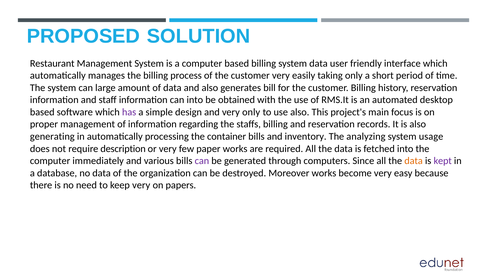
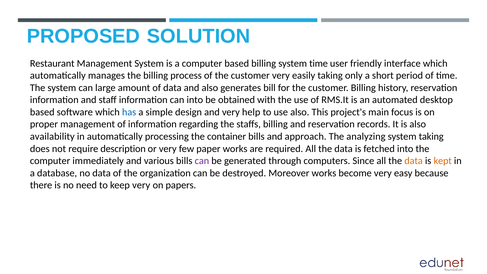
system data: data -> time
has colour: purple -> blue
very only: only -> help
generating: generating -> availability
inventory: inventory -> approach
system usage: usage -> taking
kept colour: purple -> orange
